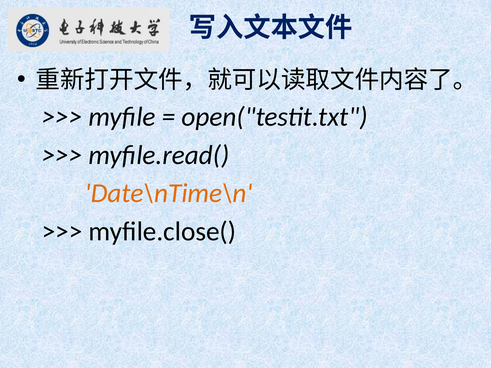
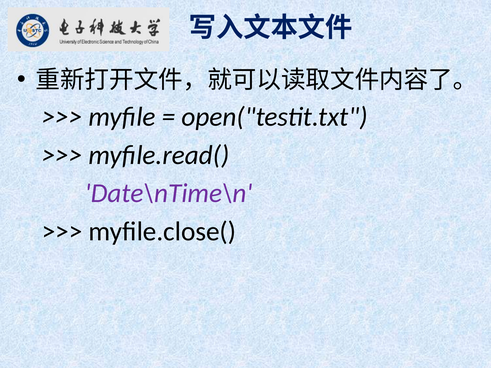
Date\nTime\n colour: orange -> purple
